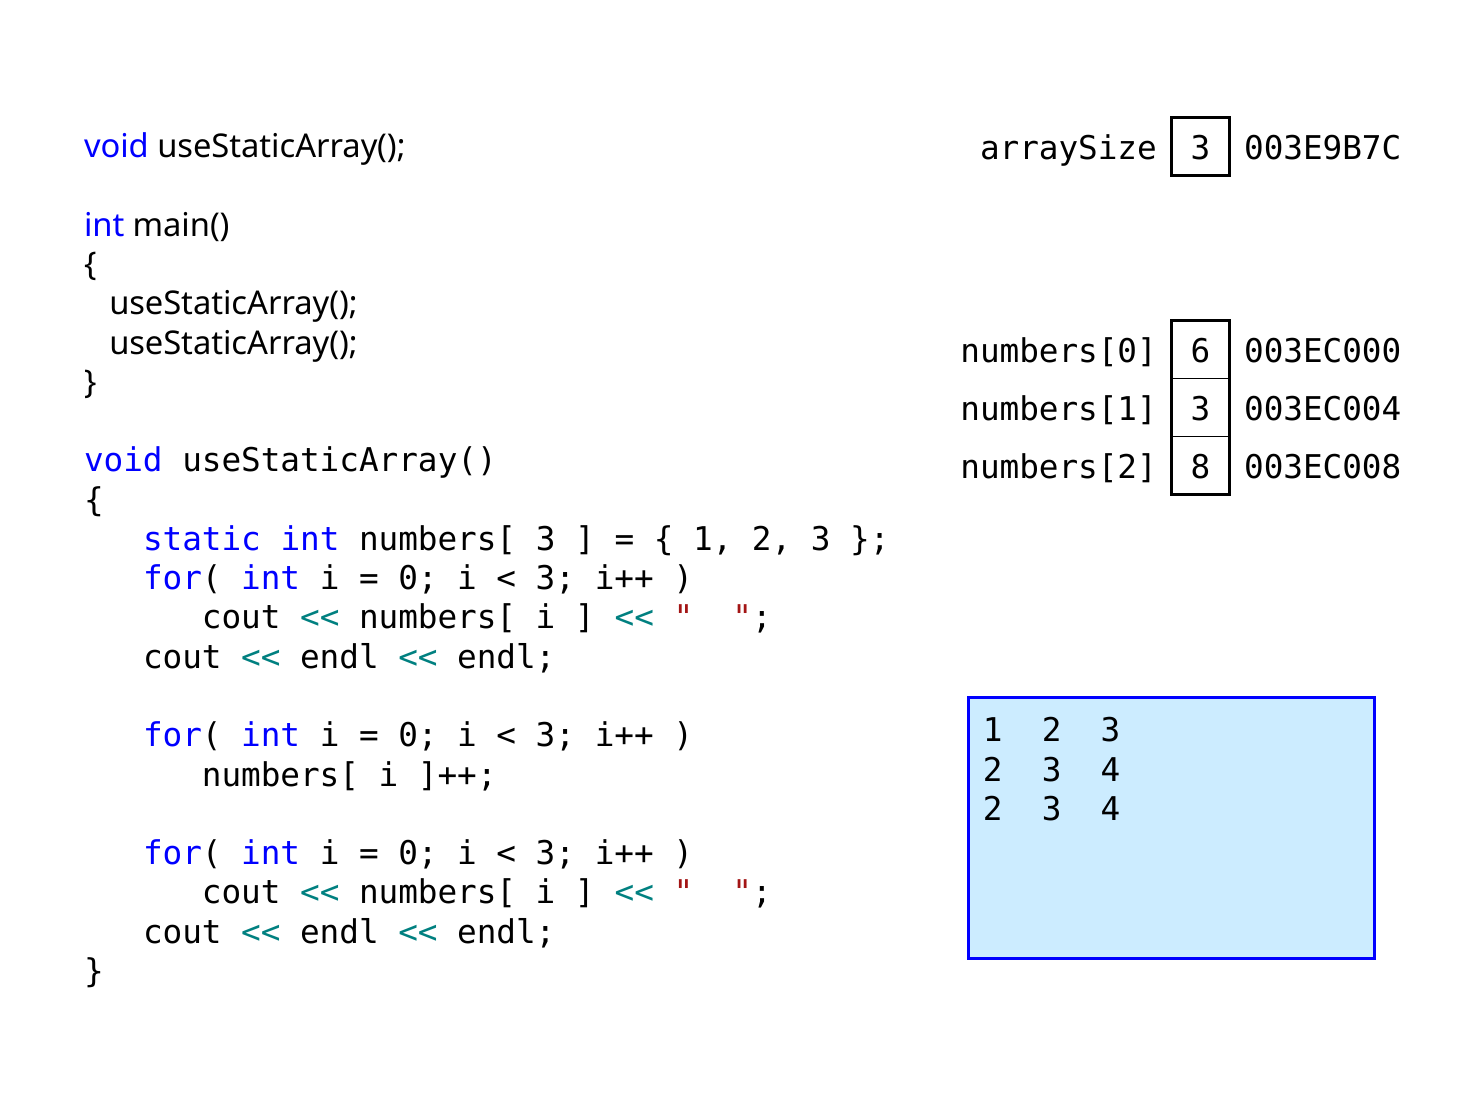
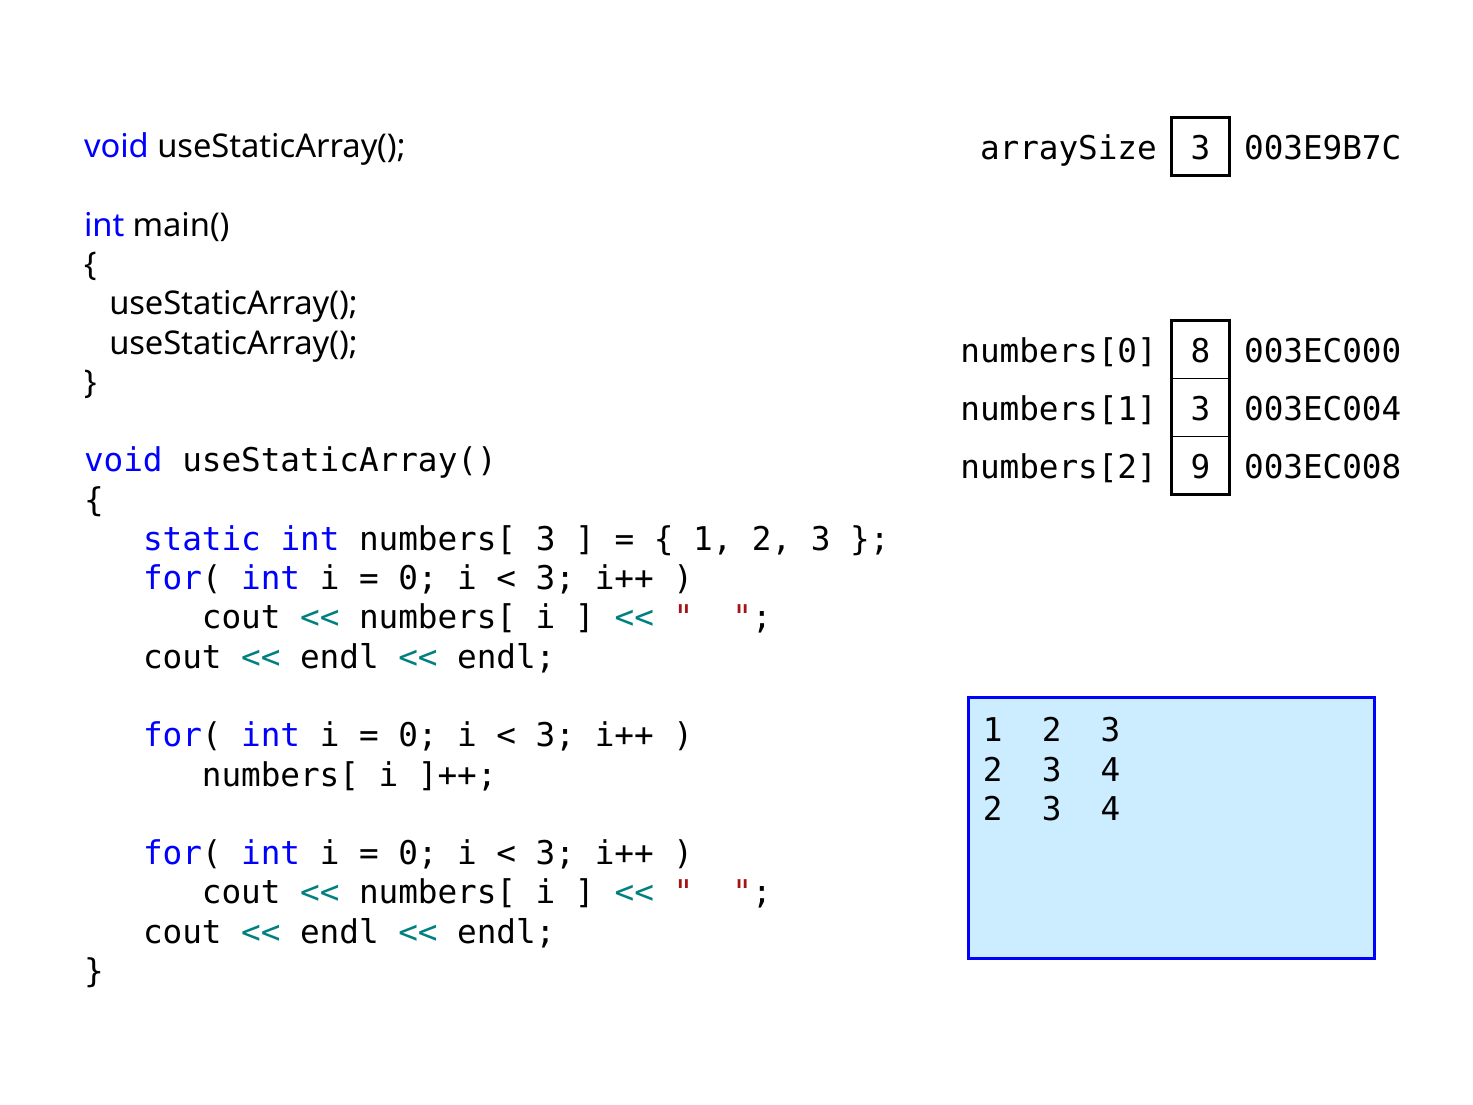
6: 6 -> 8
8: 8 -> 9
